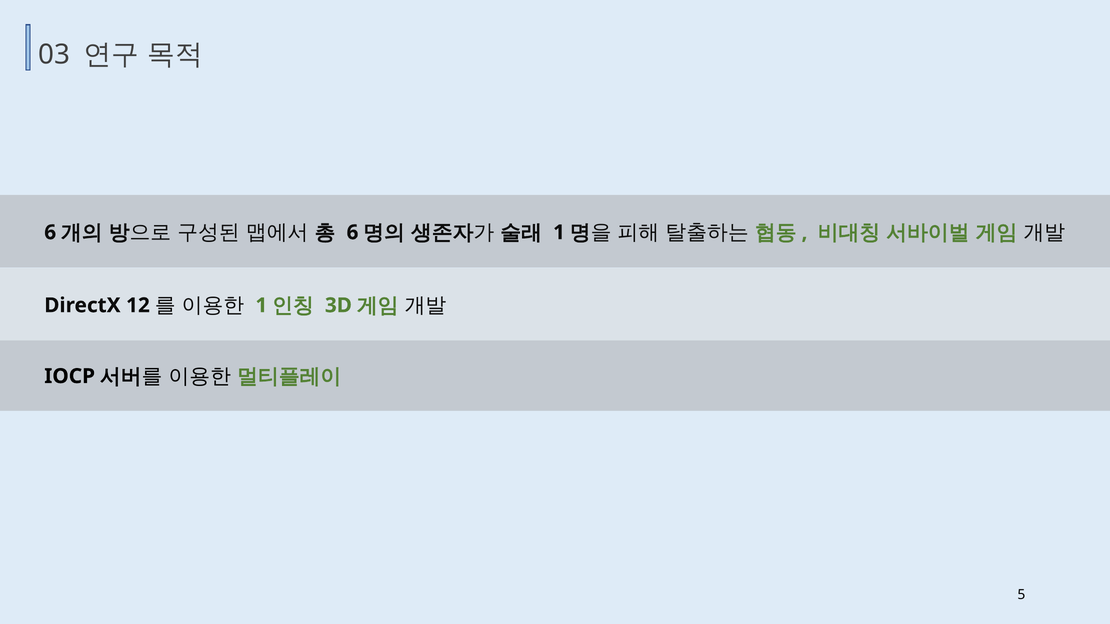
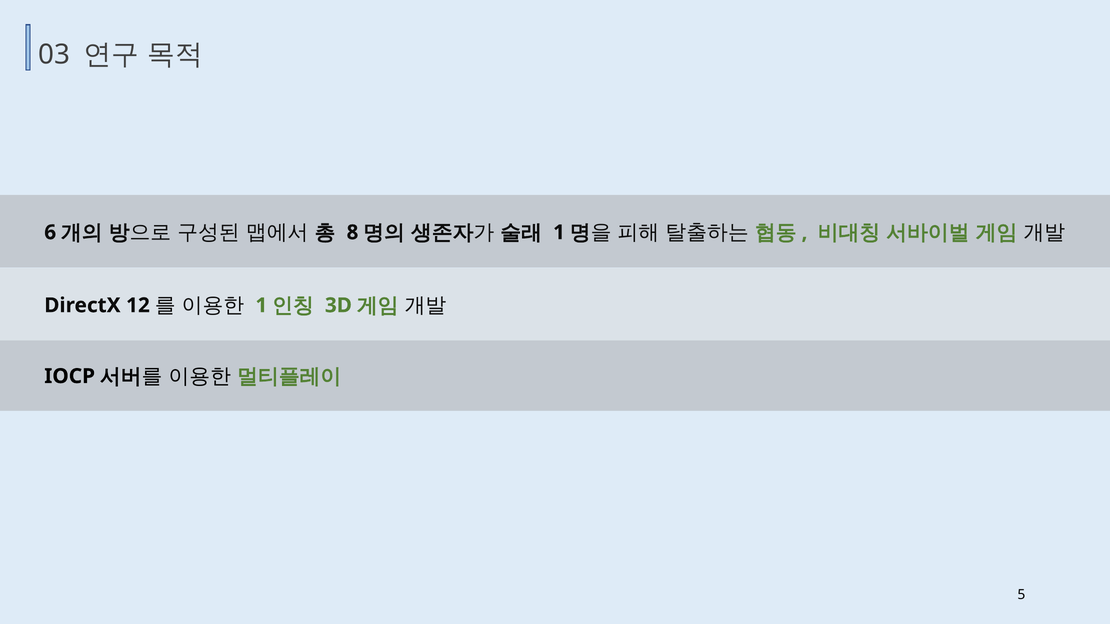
6 at (352, 233): 6 -> 8
